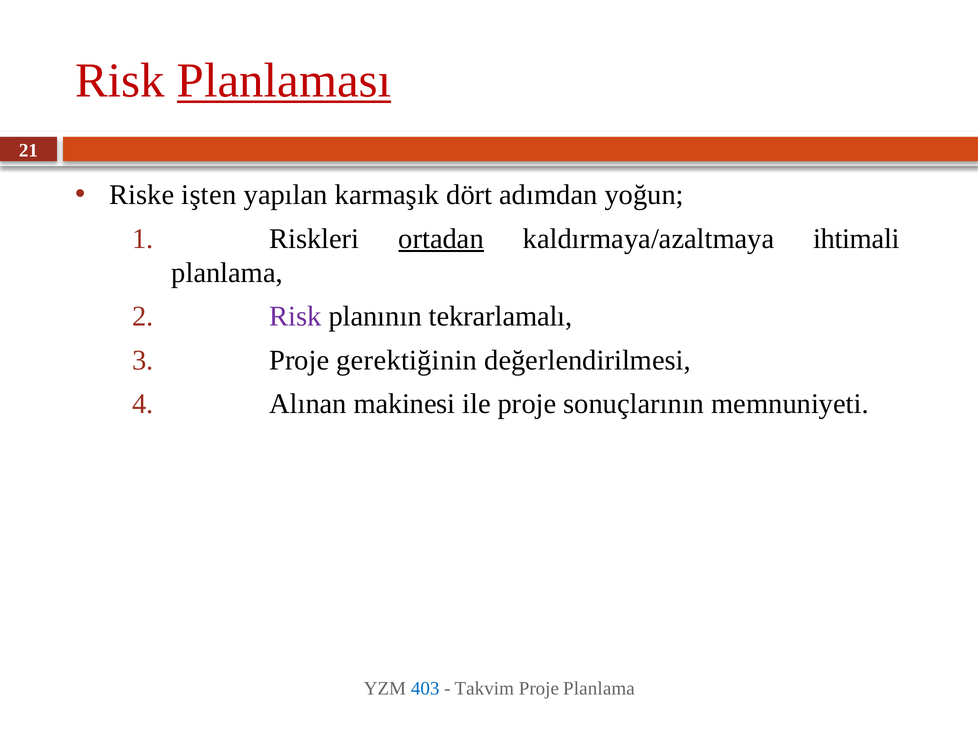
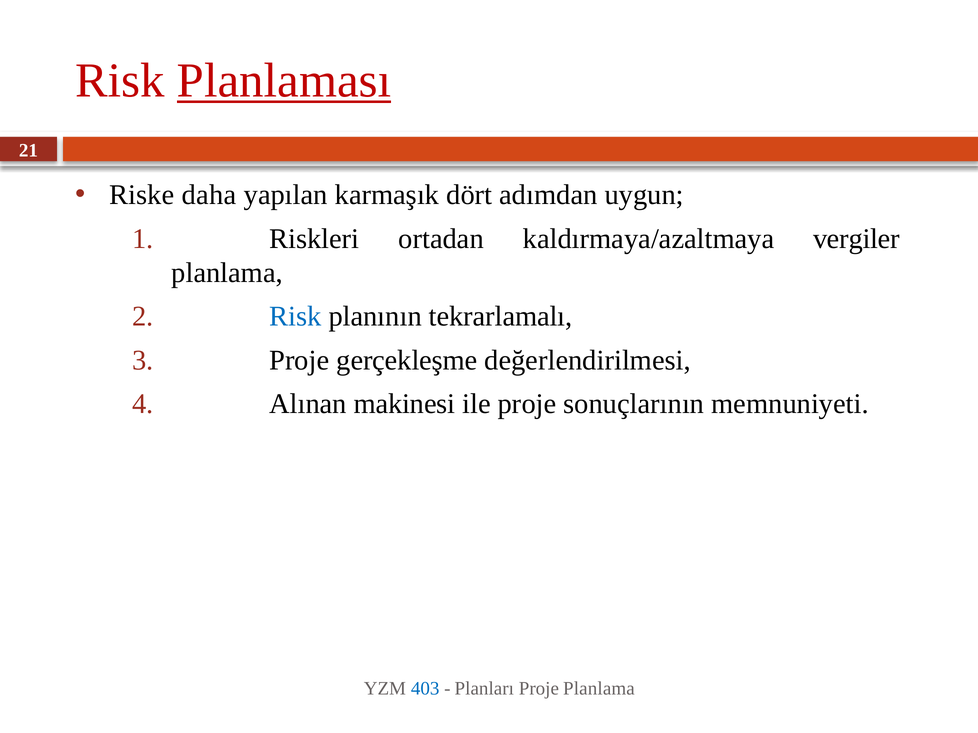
işten: işten -> daha
yoğun: yoğun -> uygun
ortadan underline: present -> none
ihtimali: ihtimali -> vergiler
Risk at (295, 317) colour: purple -> blue
gerektiğinin: gerektiğinin -> gerçekleşme
Takvim: Takvim -> Planları
